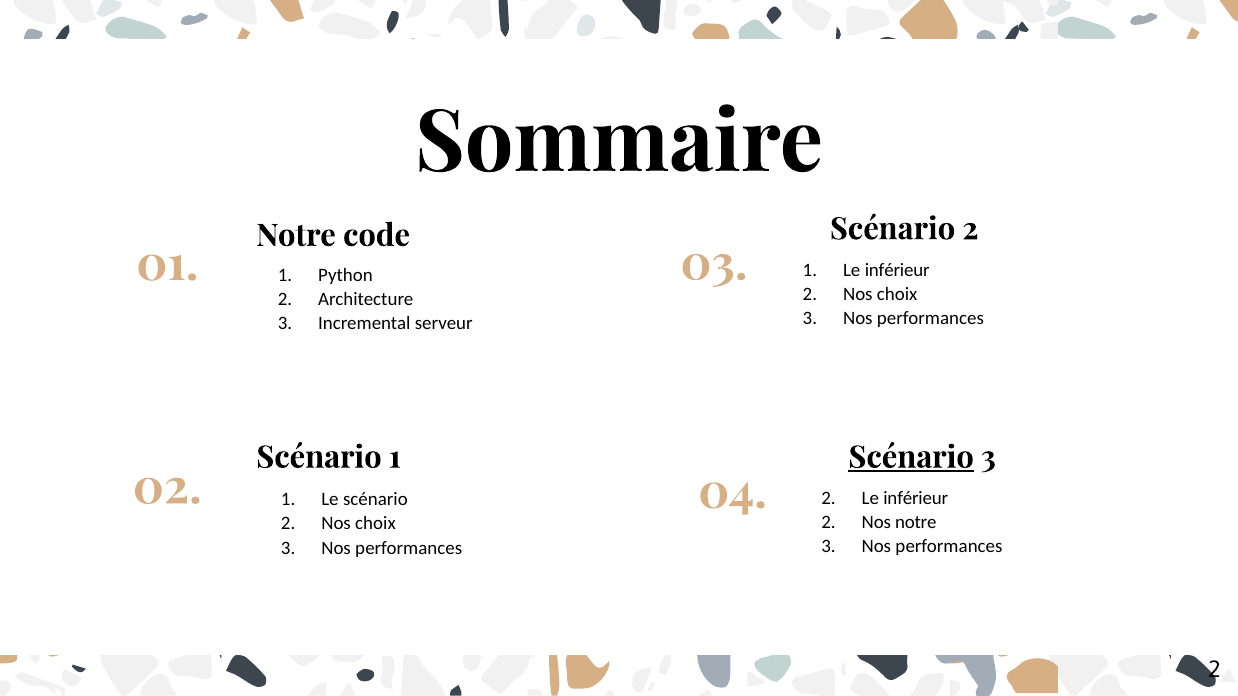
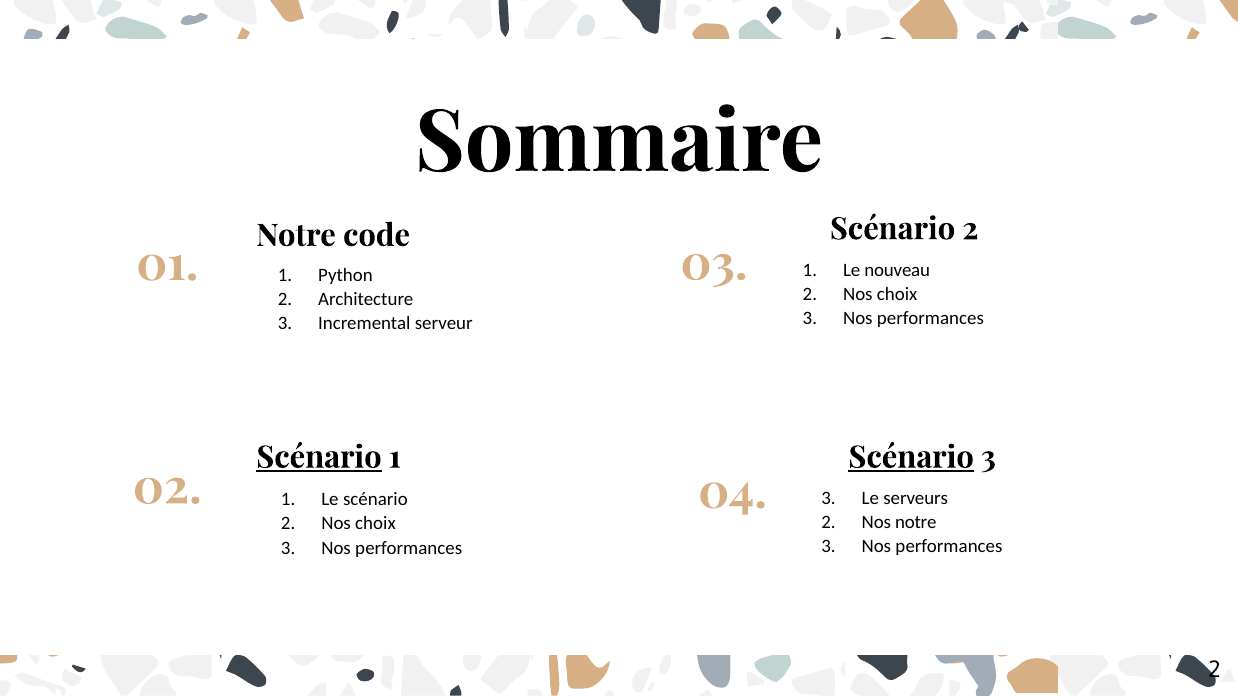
1 Le inférieur: inférieur -> nouveau
Scénario at (319, 458) underline: none -> present
04 2: 2 -> 3
inférieur at (916, 498): inférieur -> serveurs
